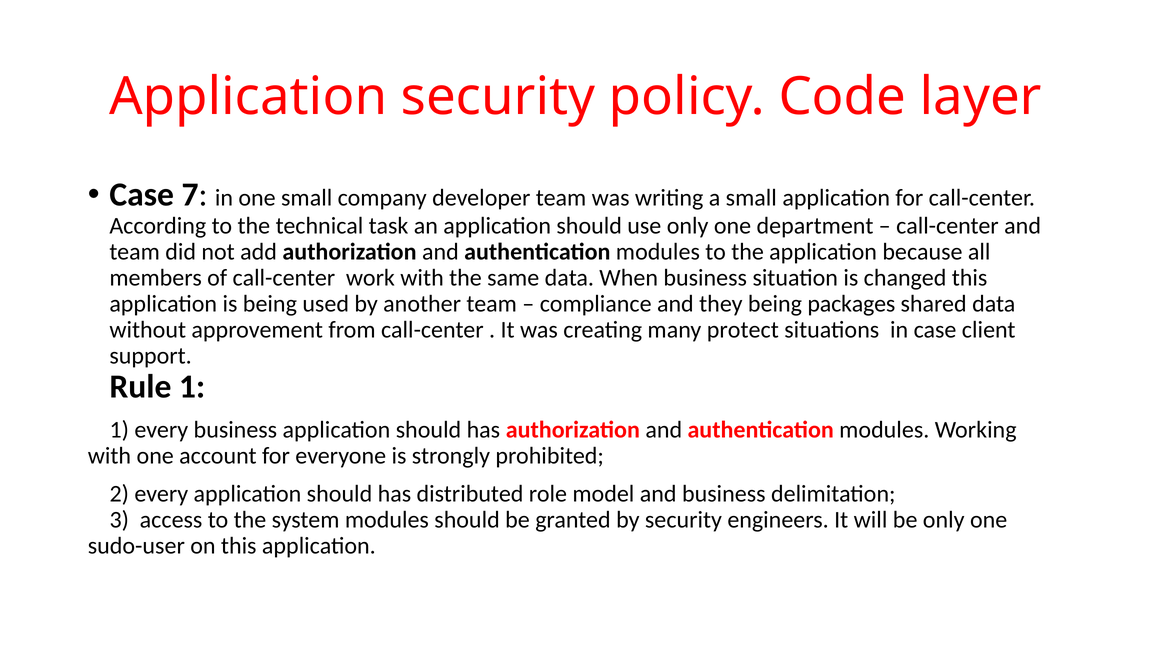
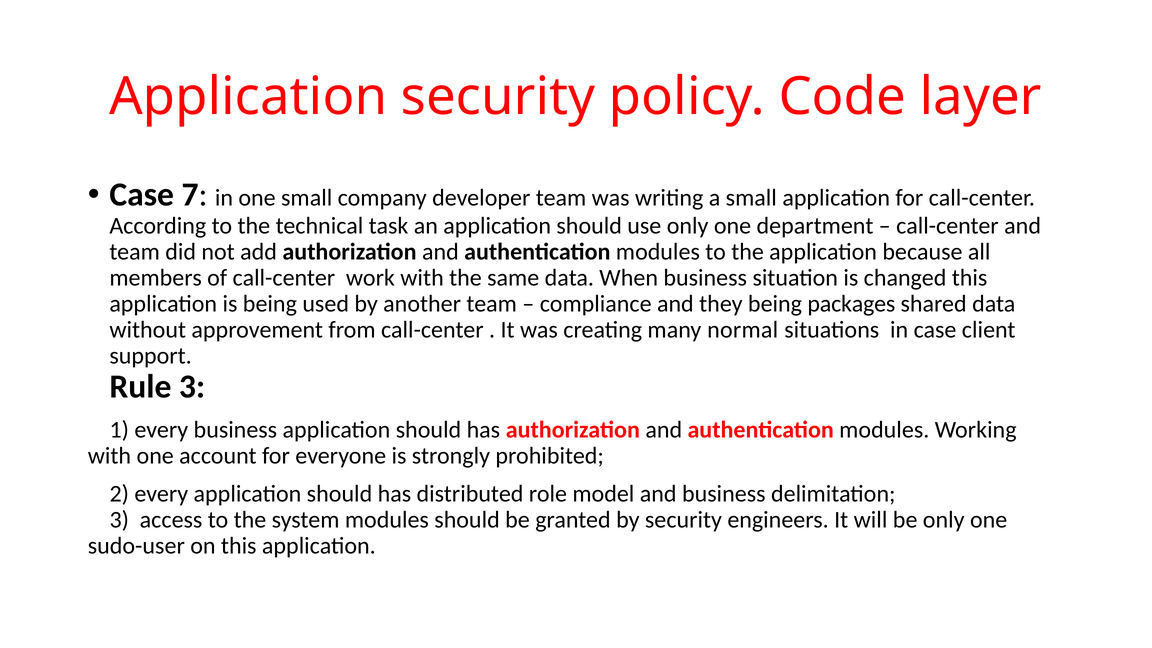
protect: protect -> normal
Rule 1: 1 -> 3
